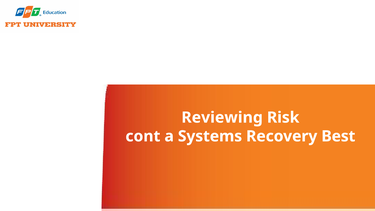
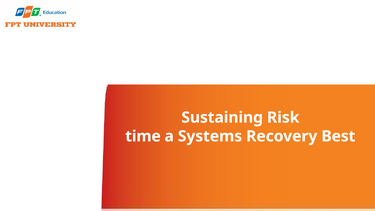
Reviewing: Reviewing -> Sustaining
cont: cont -> time
